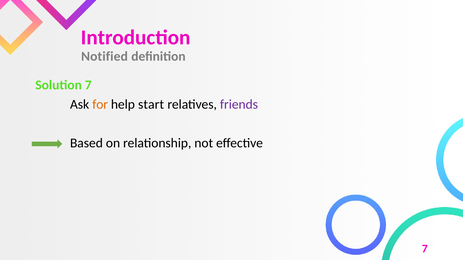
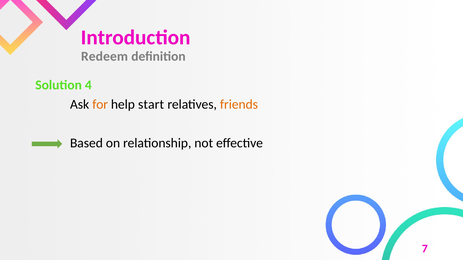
Notified: Notified -> Redeem
Solution 7: 7 -> 4
friends colour: purple -> orange
